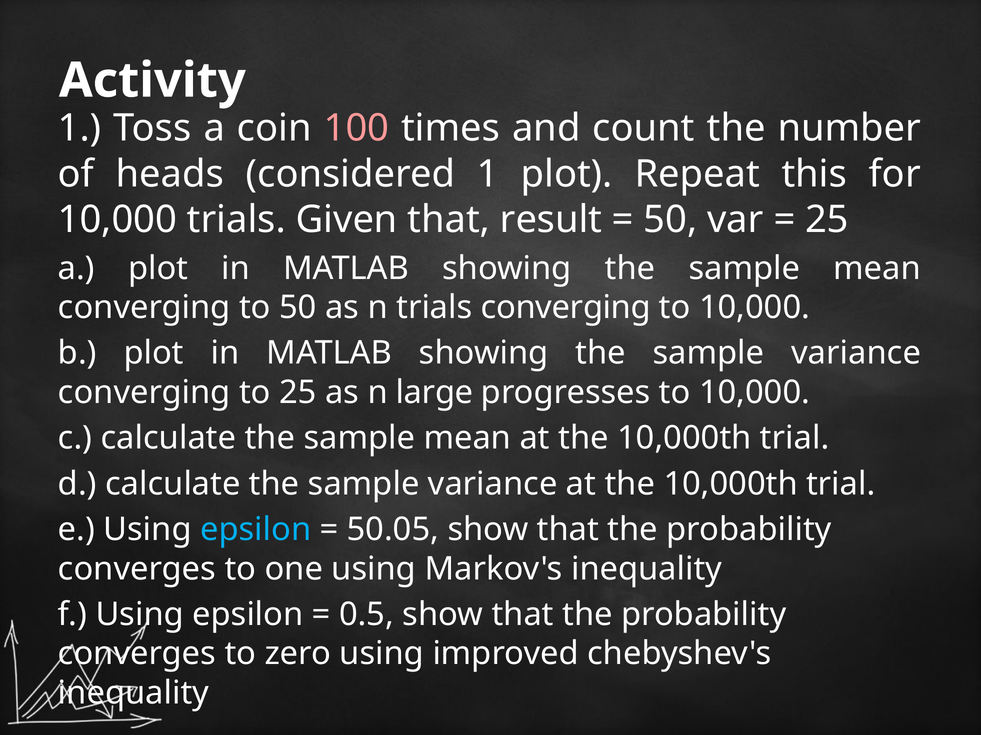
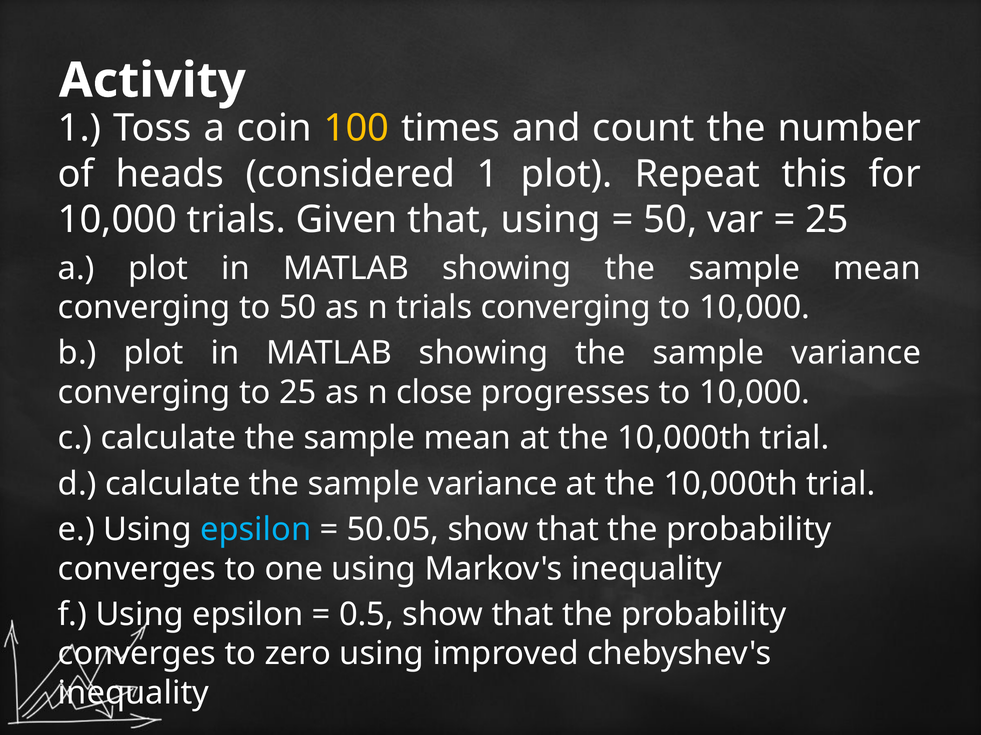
100 colour: pink -> yellow
that result: result -> using
large: large -> close
